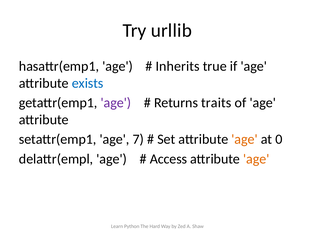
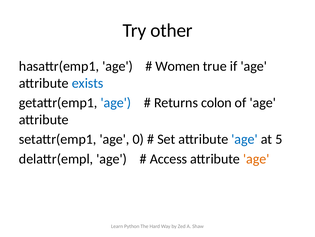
urllib: urllib -> other
Inherits: Inherits -> Women
age at (116, 102) colour: purple -> blue
traits: traits -> colon
7: 7 -> 0
age at (245, 139) colour: orange -> blue
0: 0 -> 5
